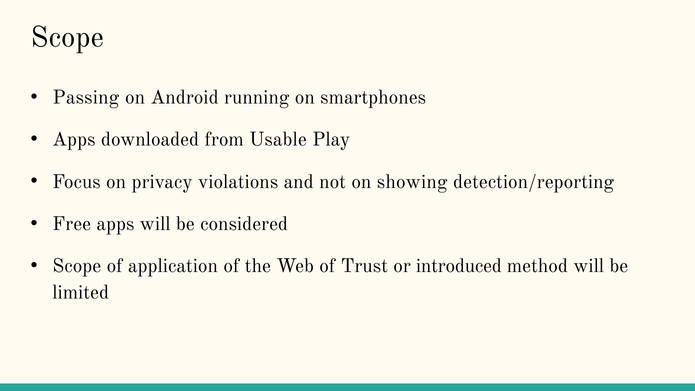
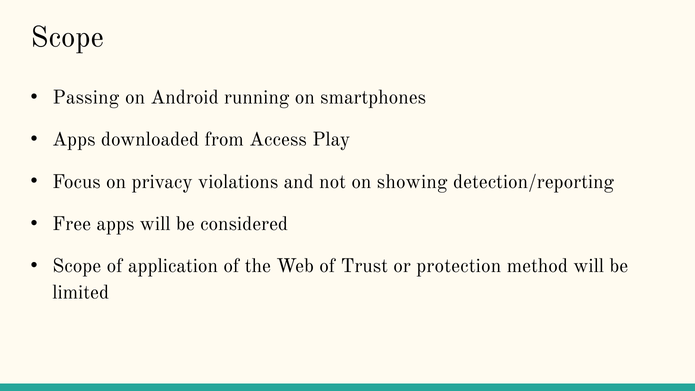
Usable: Usable -> Access
introduced: introduced -> protection
